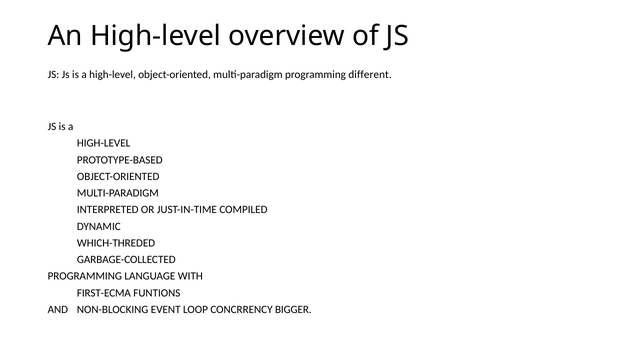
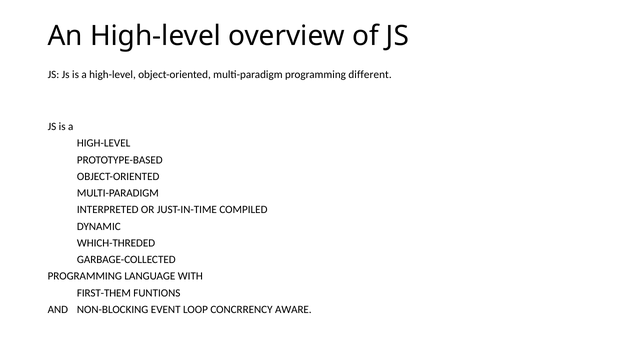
FIRST-ECMA: FIRST-ECMA -> FIRST-THEM
BIGGER: BIGGER -> AWARE
